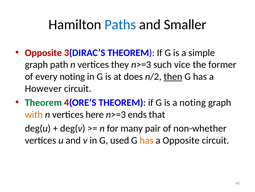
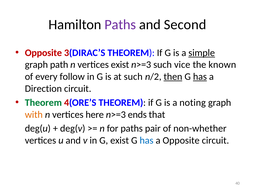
Paths at (120, 25) colour: blue -> purple
Smaller: Smaller -> Second
simple underline: none -> present
vertices they: they -> exist
former: former -> known
every noting: noting -> follow
at does: does -> such
has at (200, 76) underline: none -> present
However: However -> Direction
for many: many -> paths
G used: used -> exist
has at (147, 140) colour: orange -> blue
